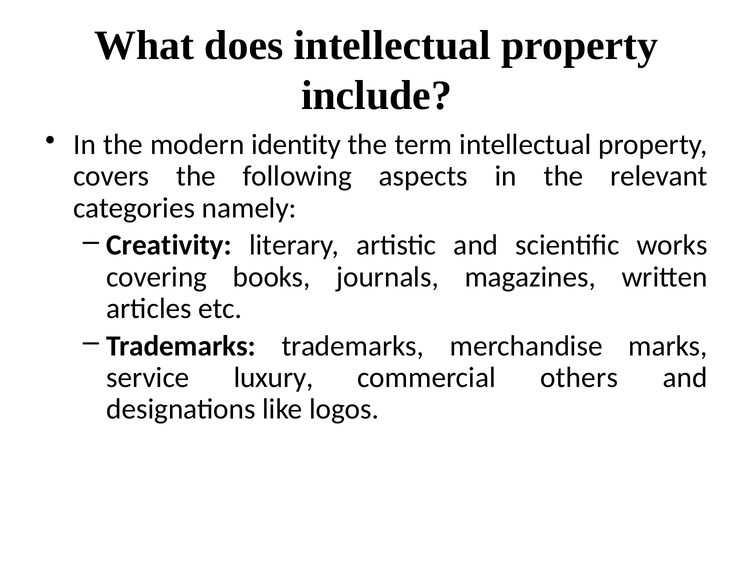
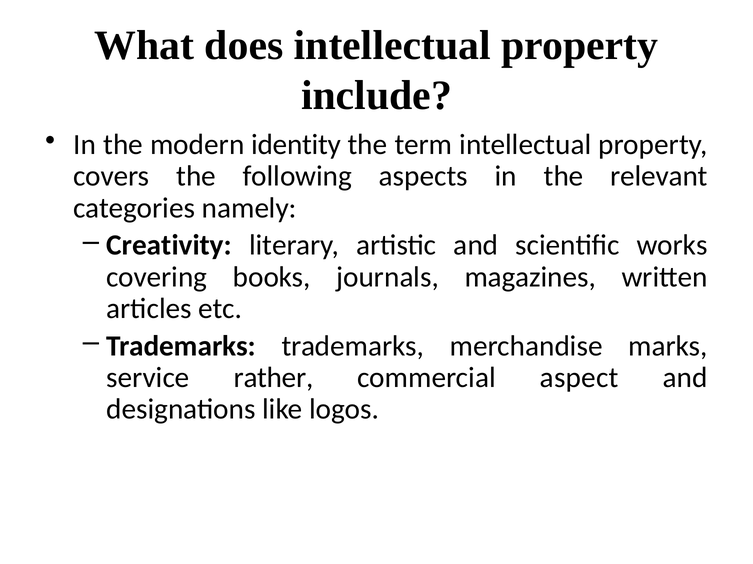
luxury: luxury -> rather
others: others -> aspect
